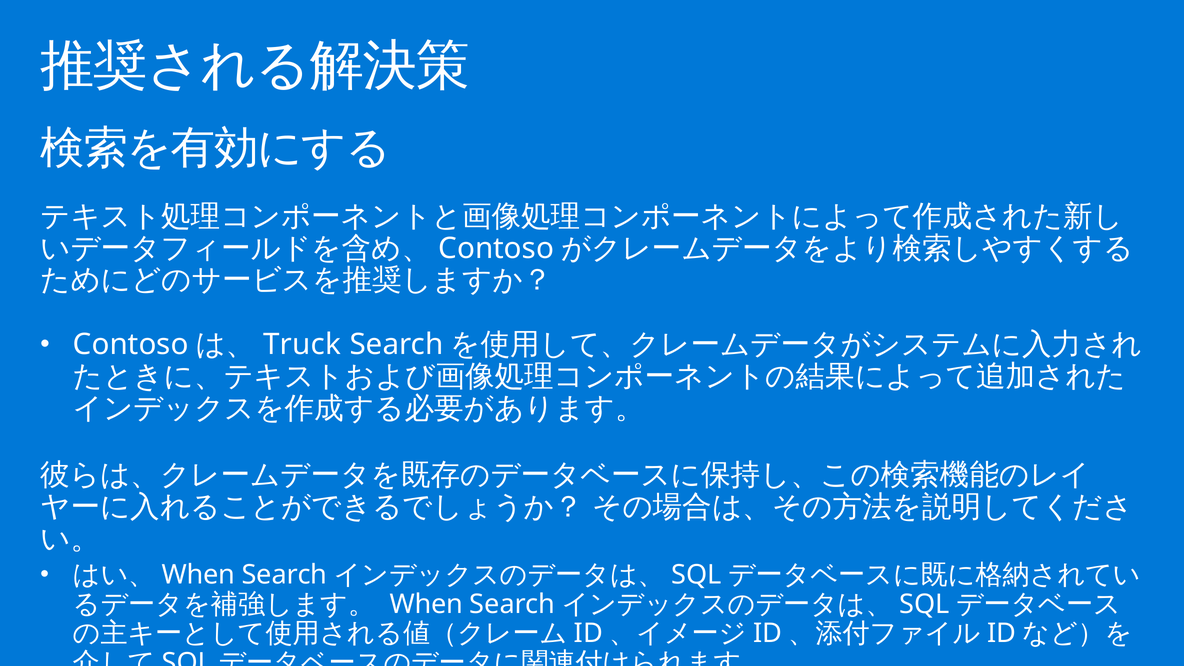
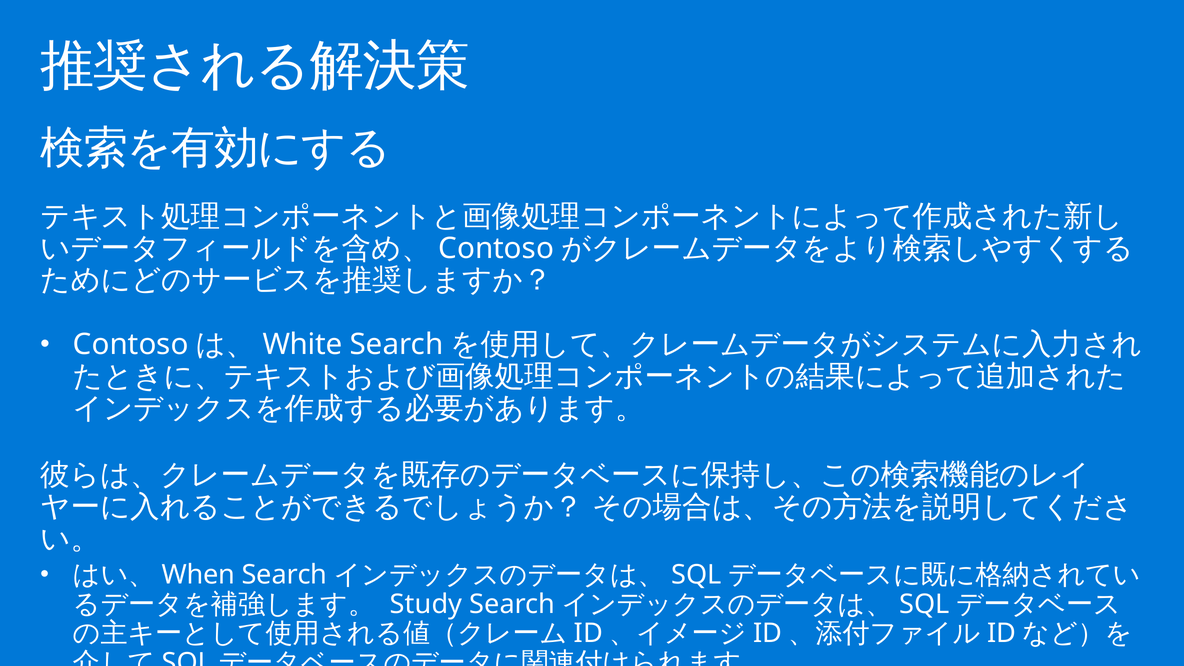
Truck: Truck -> White
When at (426, 604): When -> Study
